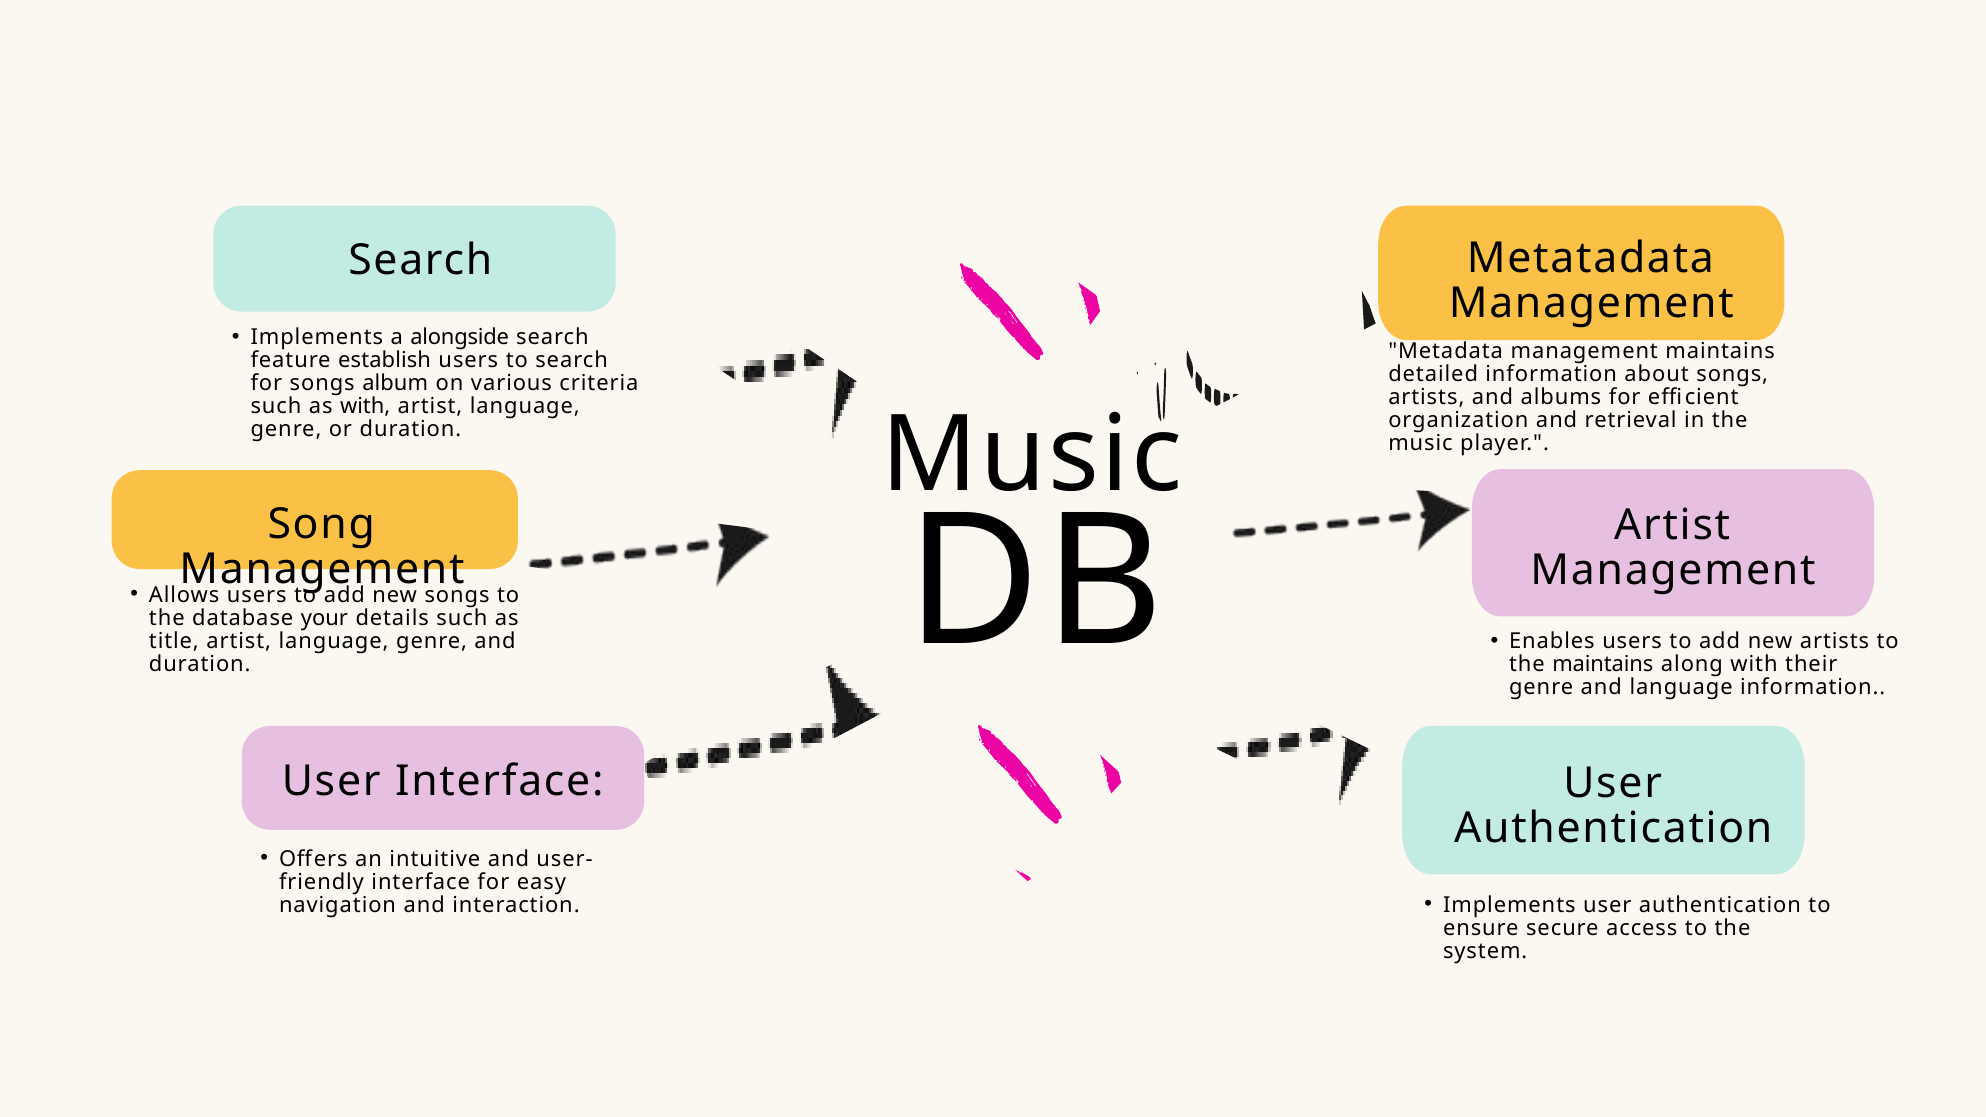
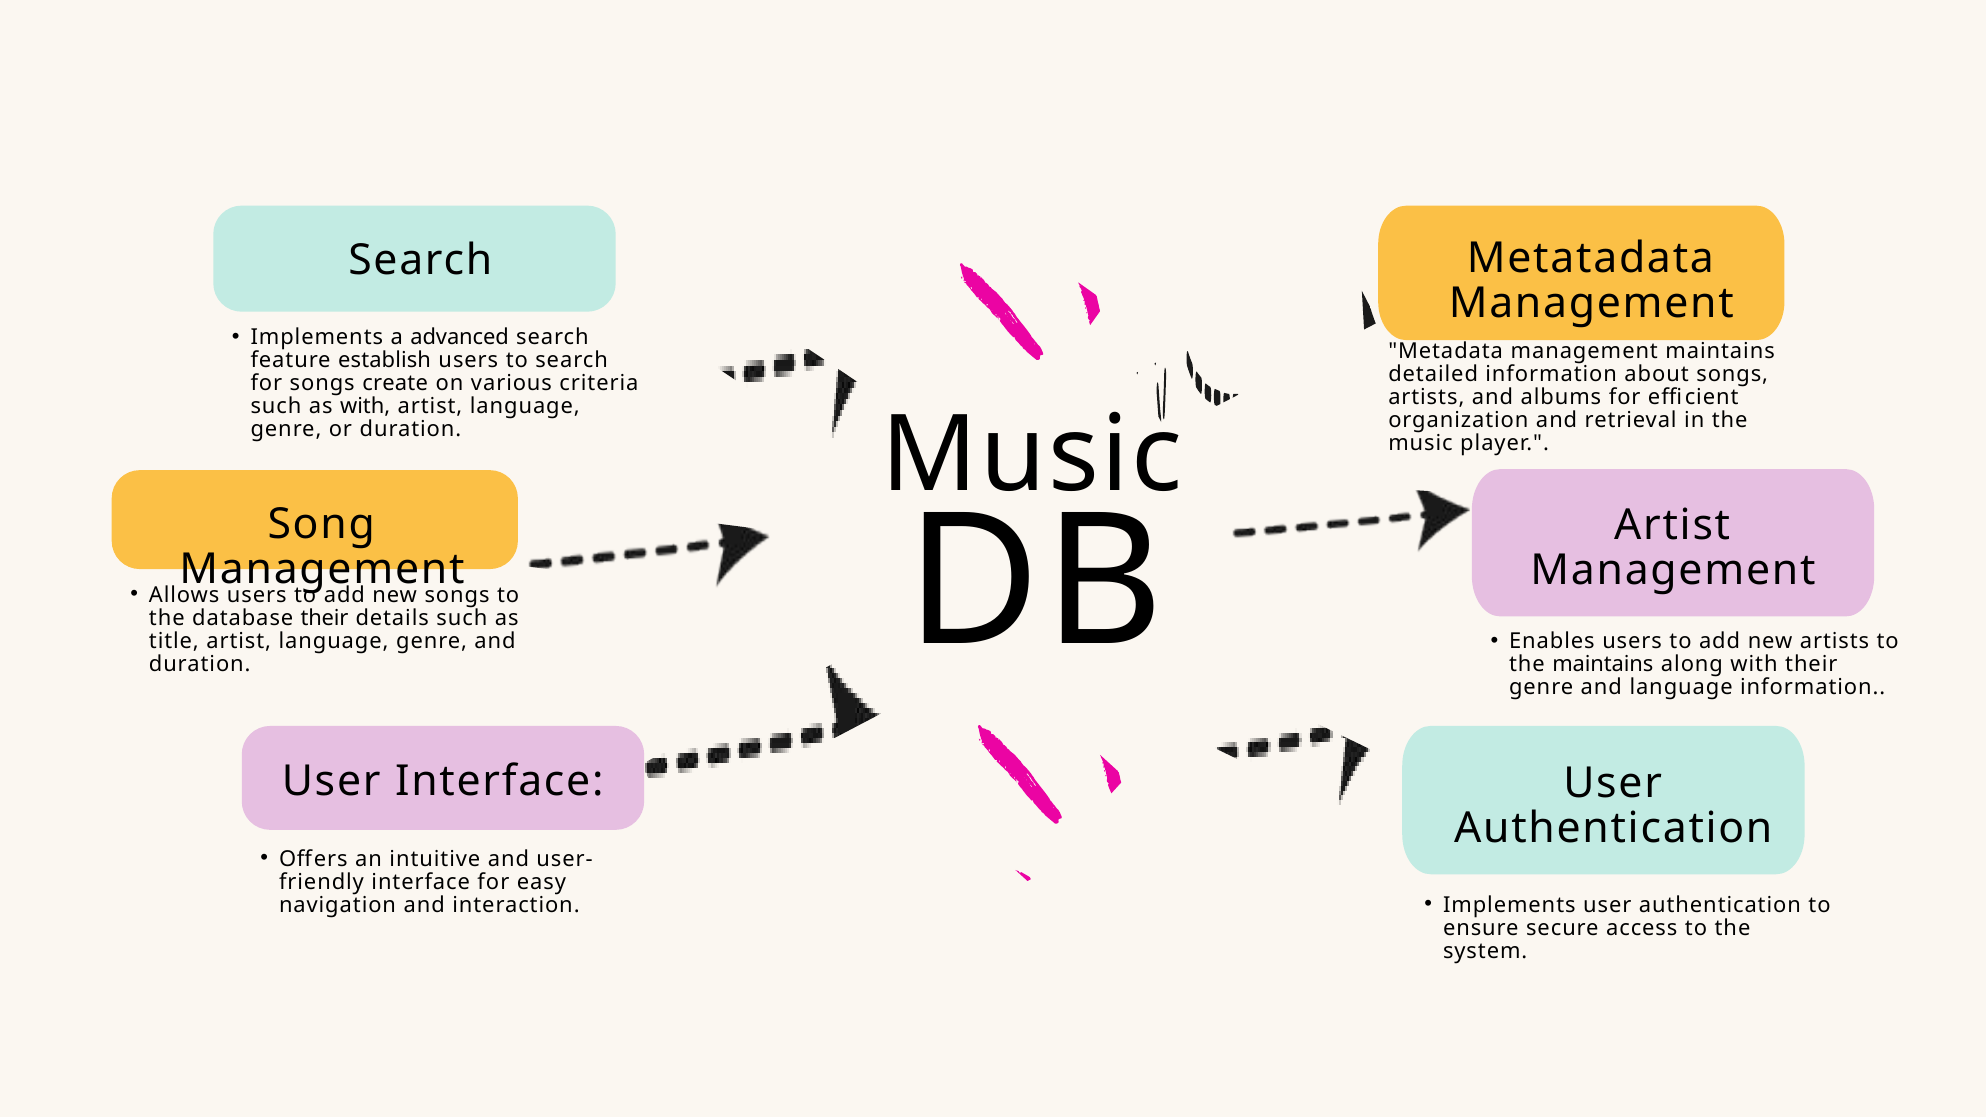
alongside: alongside -> advanced
album: album -> create
database your: your -> their
